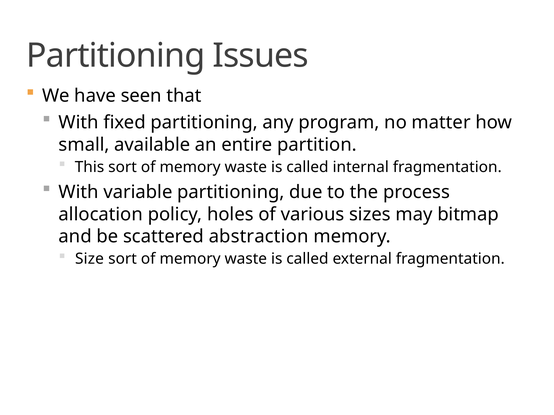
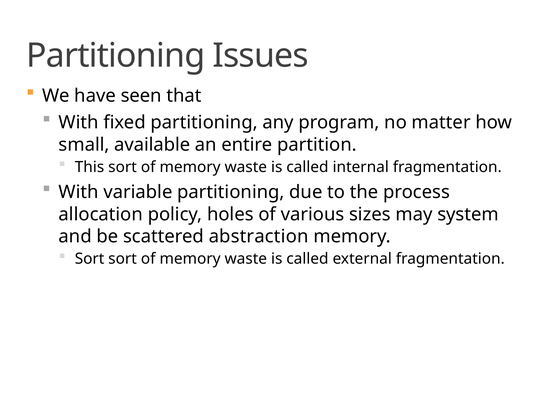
bitmap: bitmap -> system
Size at (89, 259): Size -> Sort
